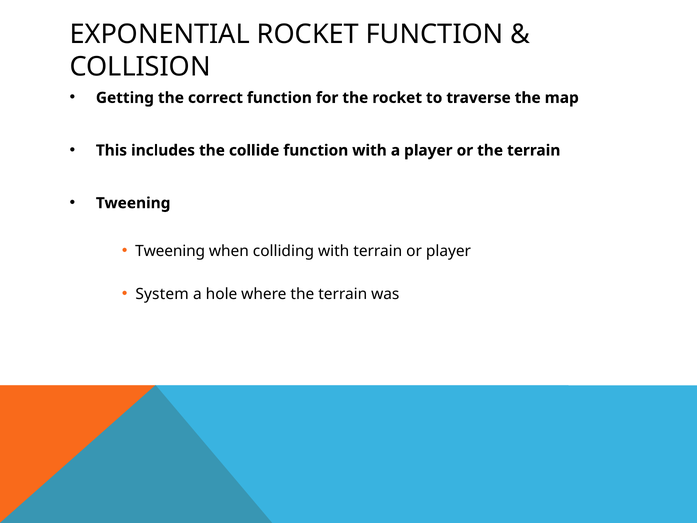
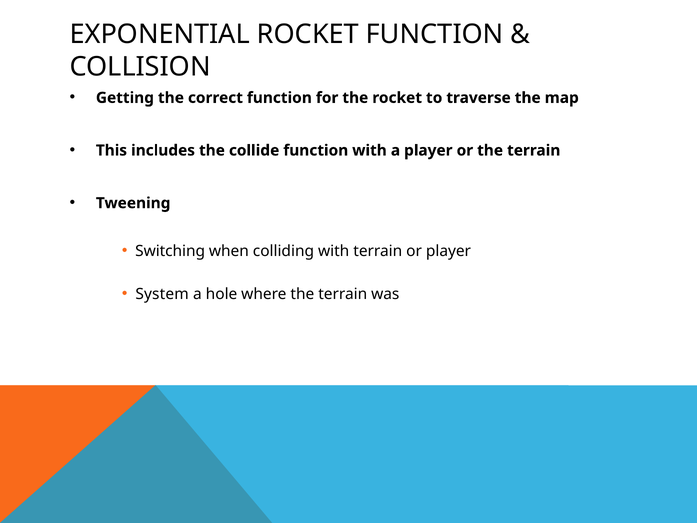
Tweening at (170, 251): Tweening -> Switching
